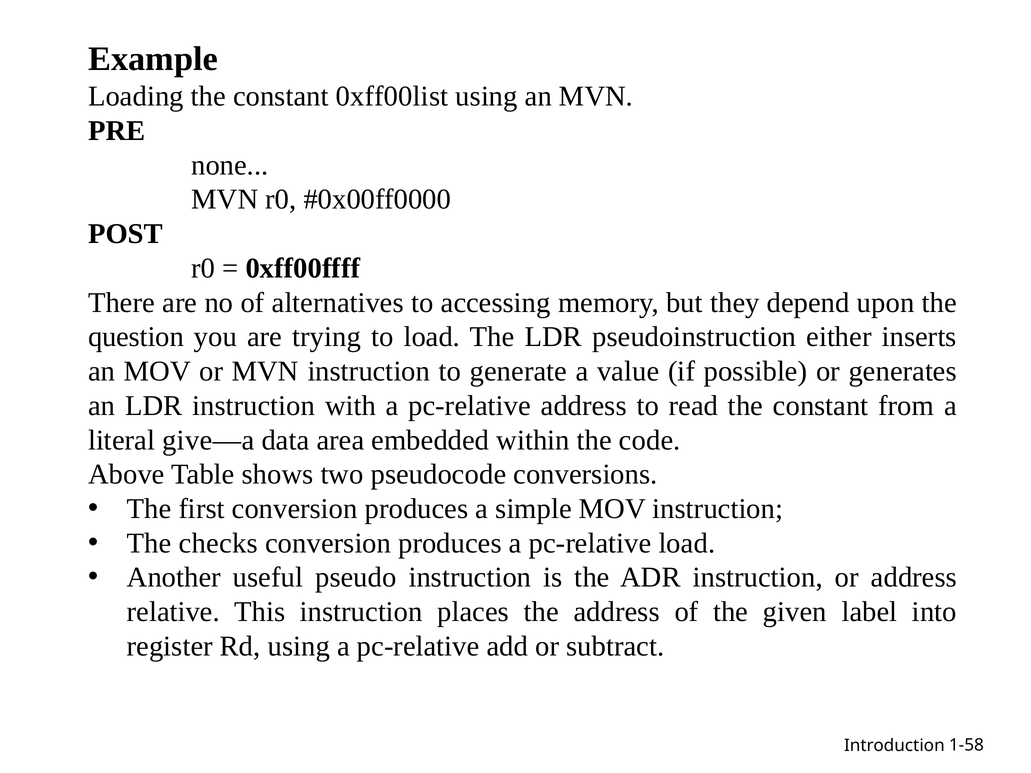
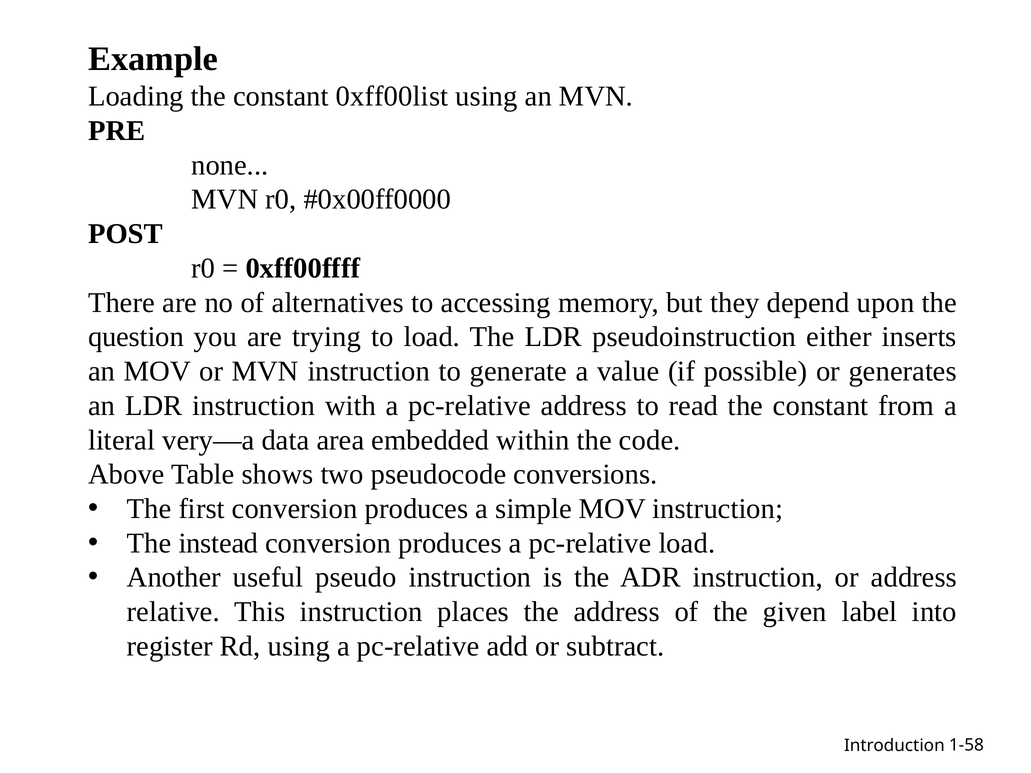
give—a: give—a -> very—a
checks: checks -> instead
